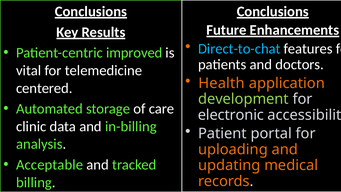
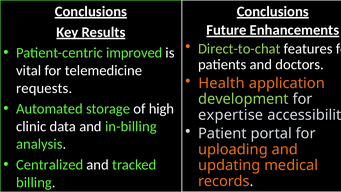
Direct-to-chat colour: light blue -> light green
centered: centered -> requests
care: care -> high
electronic: electronic -> expertise
Acceptable: Acceptable -> Centralized
